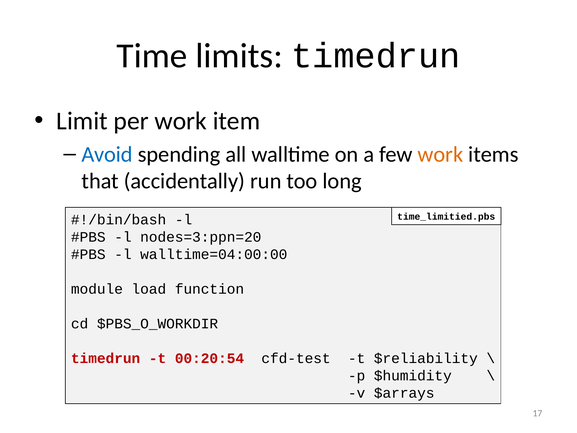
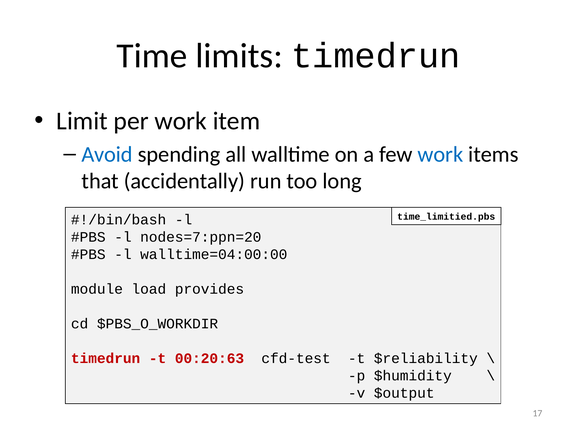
work at (440, 154) colour: orange -> blue
nodes=3:ppn=20: nodes=3:ppn=20 -> nodes=7:ppn=20
function: function -> provides
00:20:54: 00:20:54 -> 00:20:63
$arrays: $arrays -> $output
